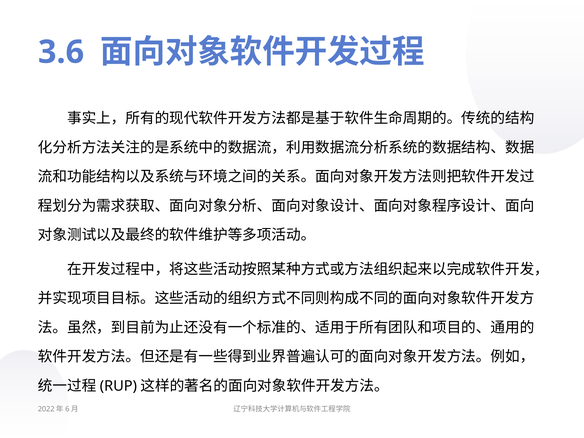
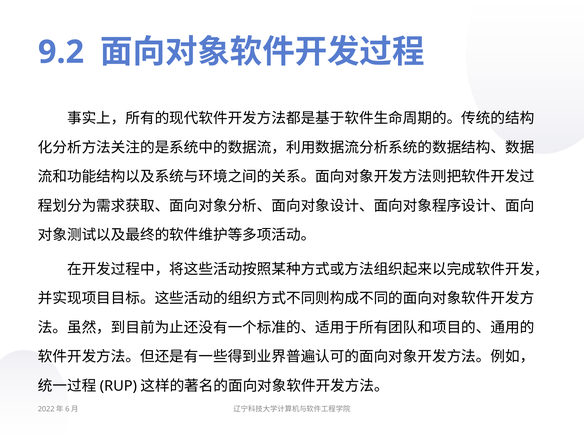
3.6: 3.6 -> 9.2
